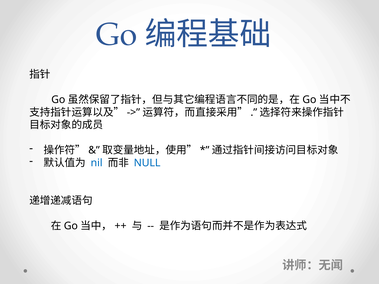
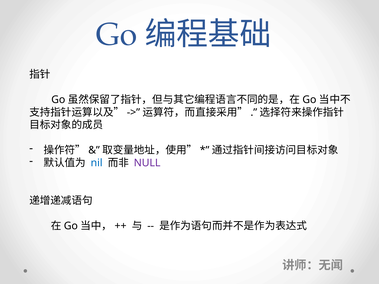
NULL colour: blue -> purple
